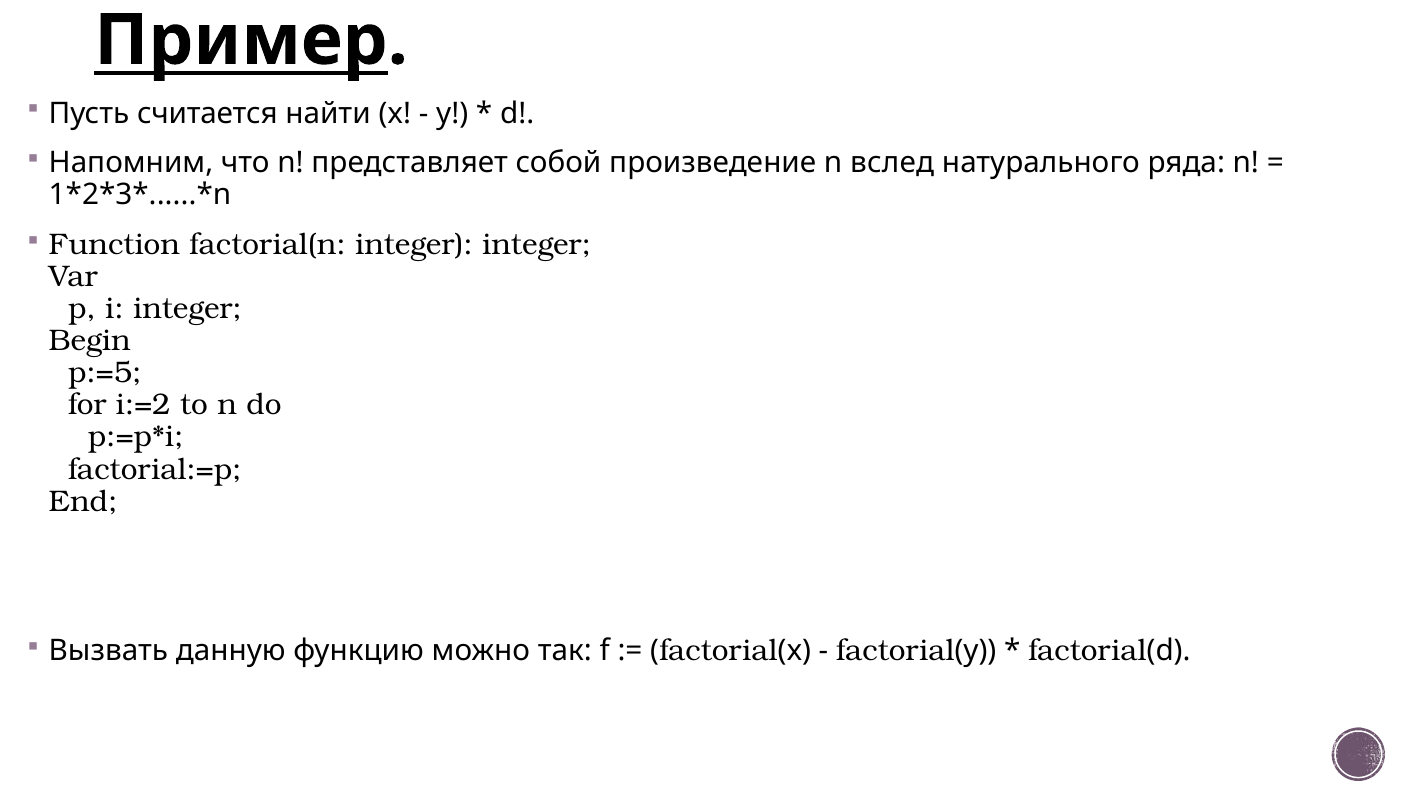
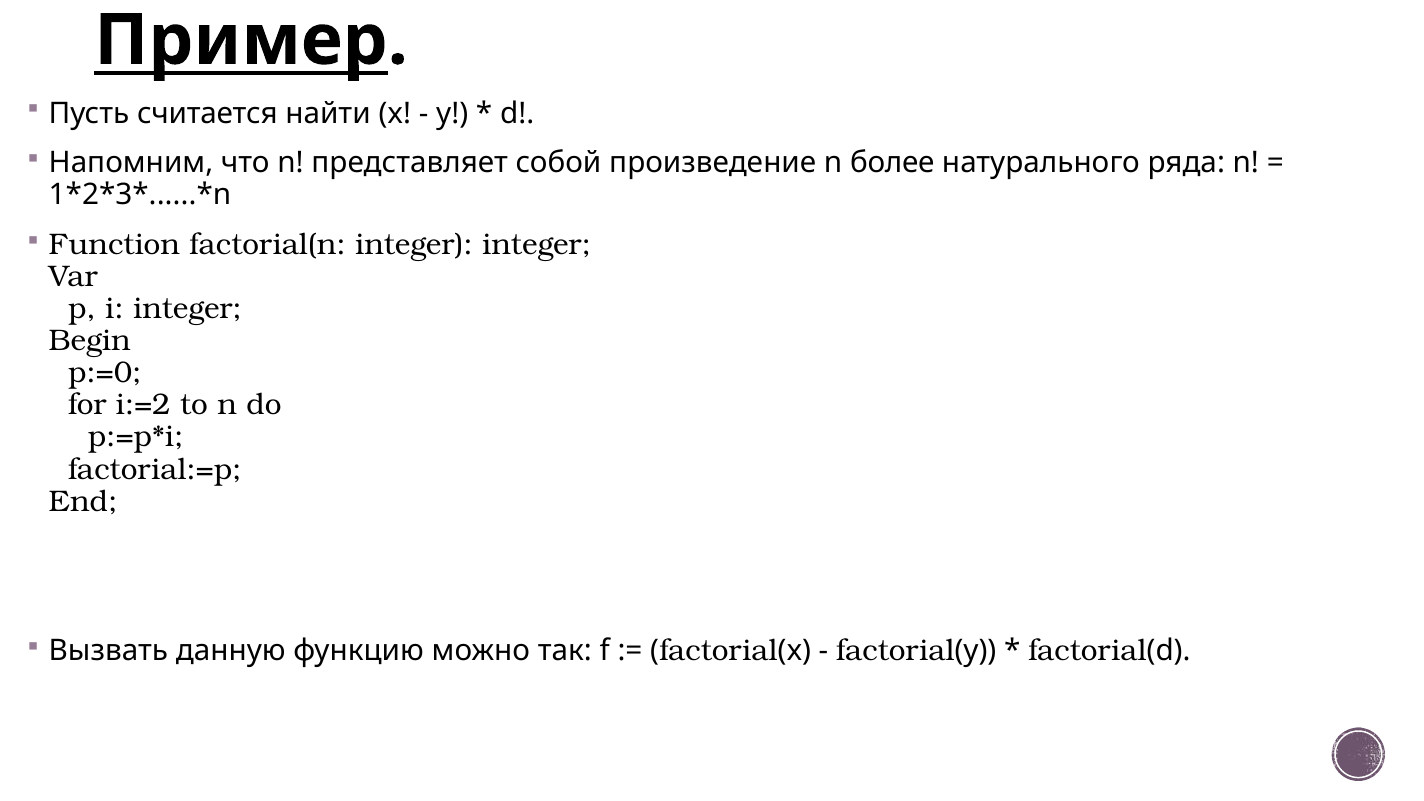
вслед: вслед -> более
p:=5: p:=5 -> p:=0
